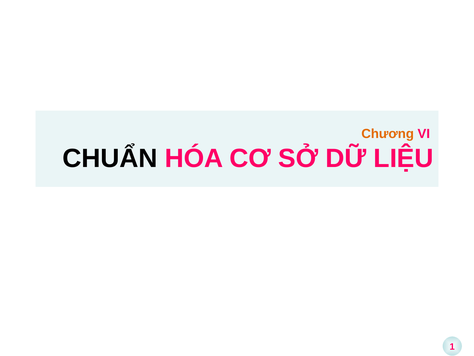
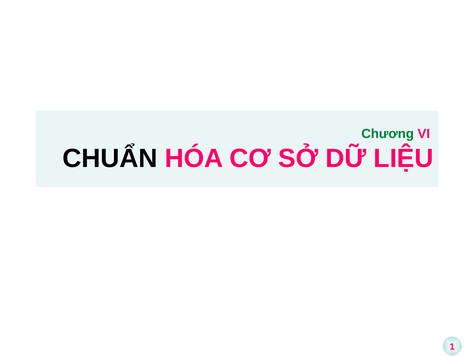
Chương colour: orange -> green
